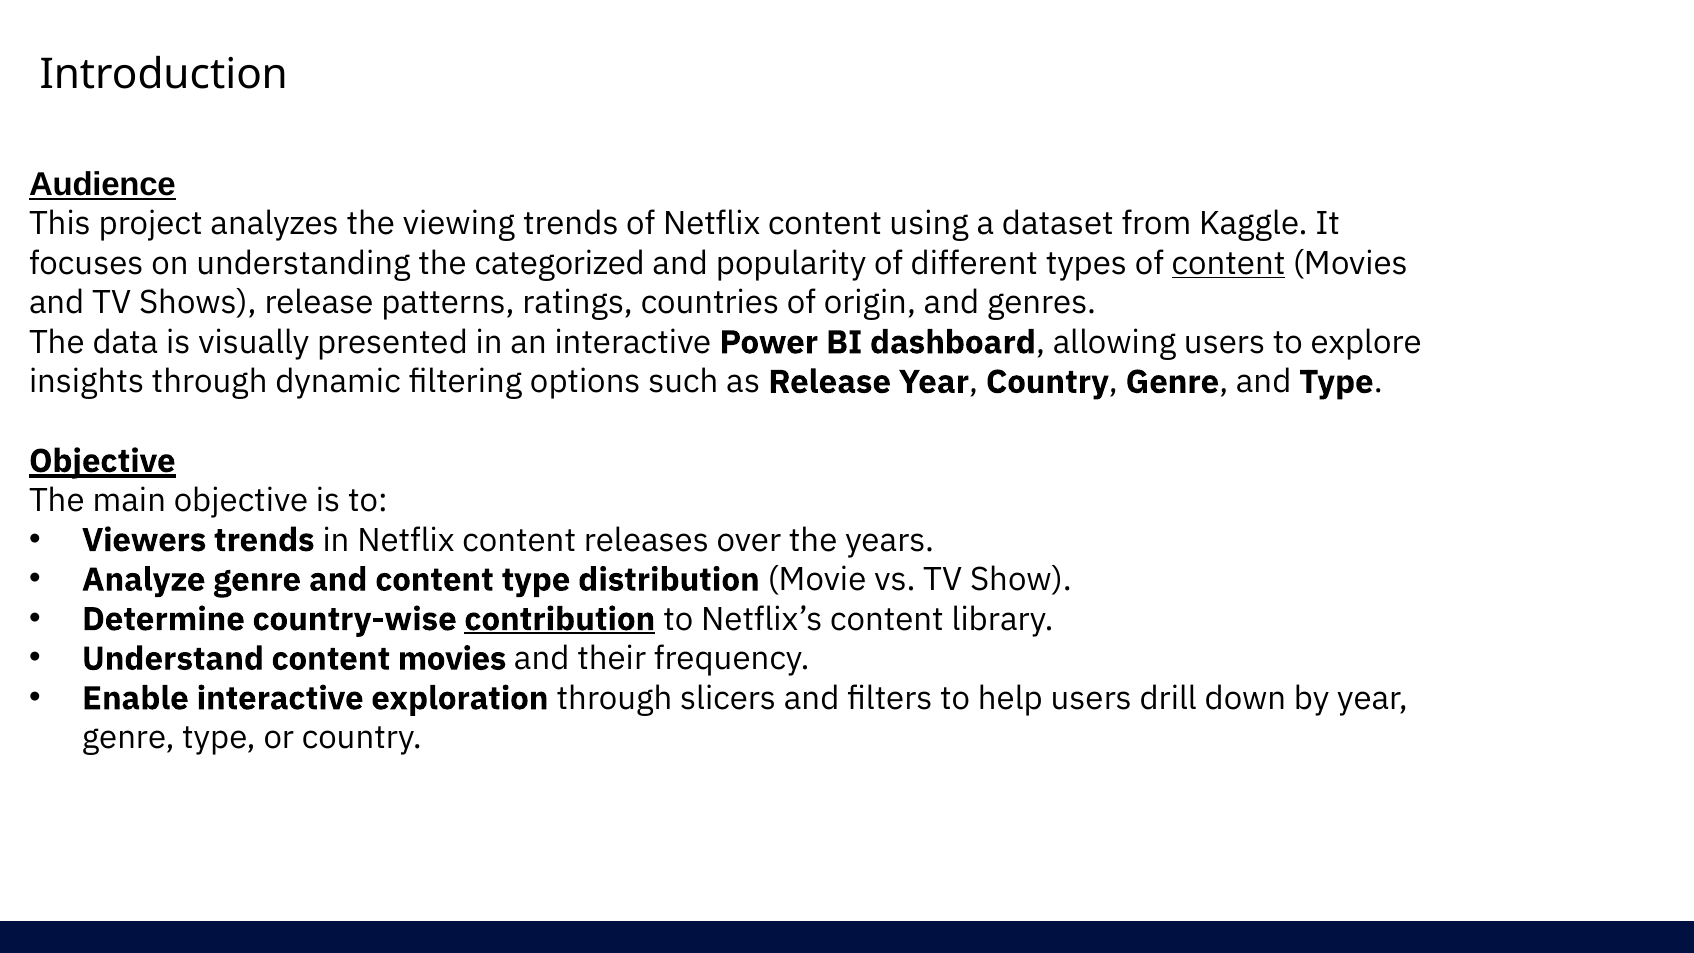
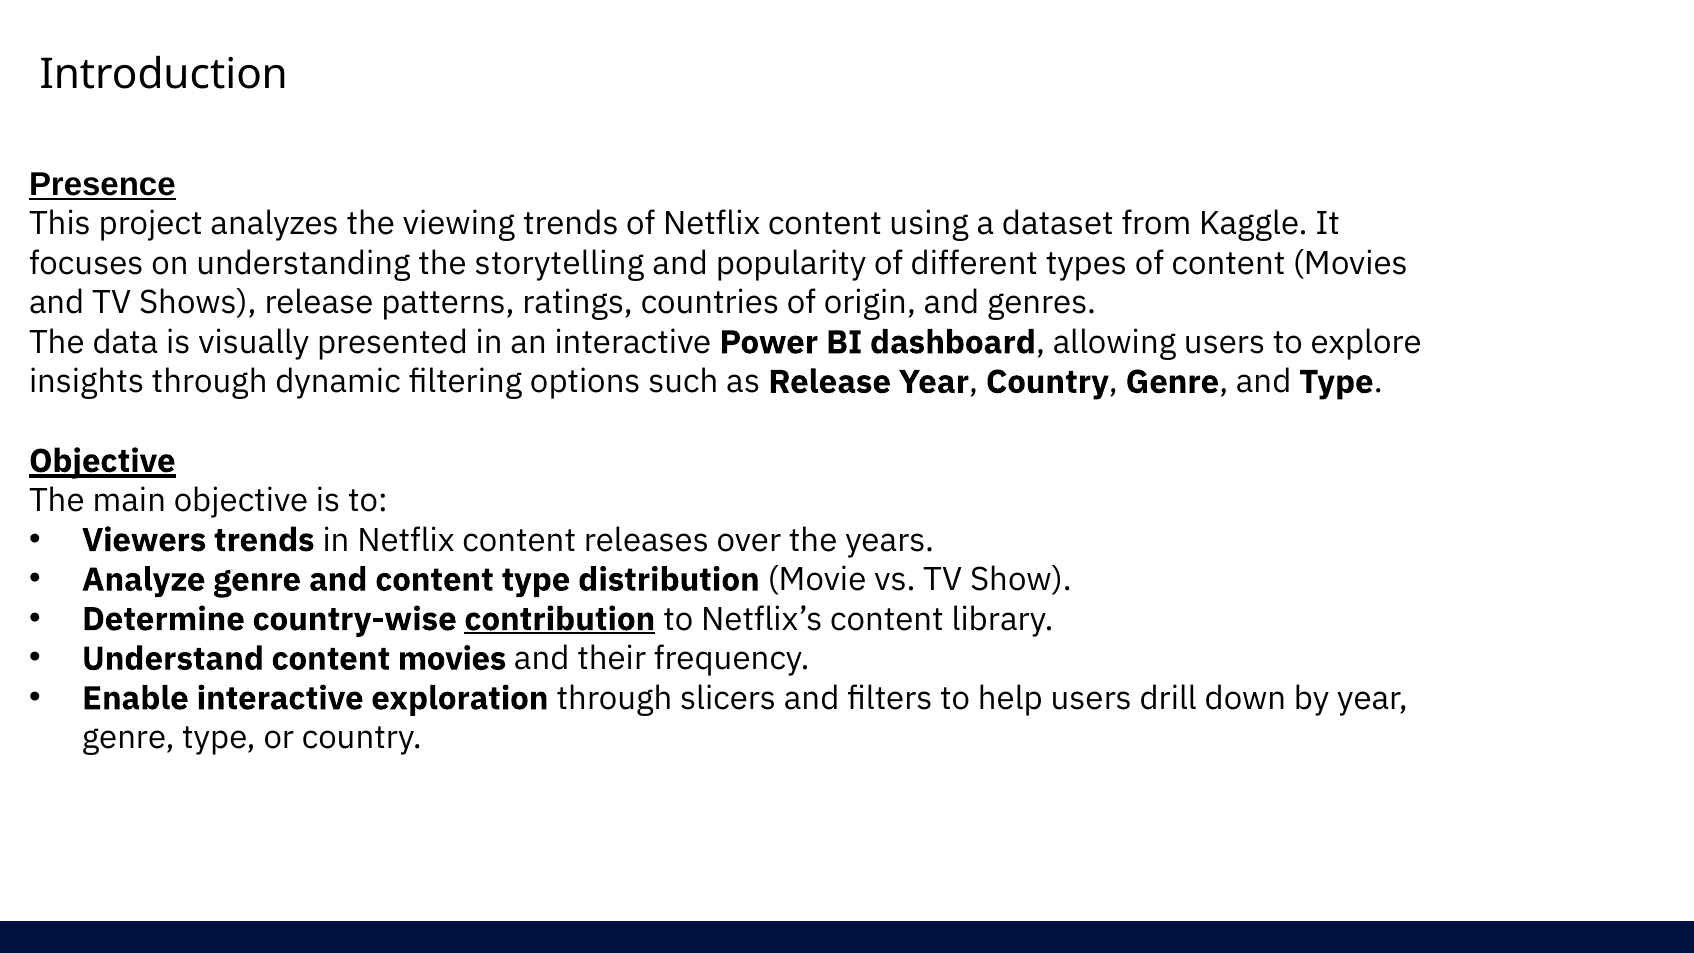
Audience: Audience -> Presence
categorized: categorized -> storytelling
content at (1228, 263) underline: present -> none
